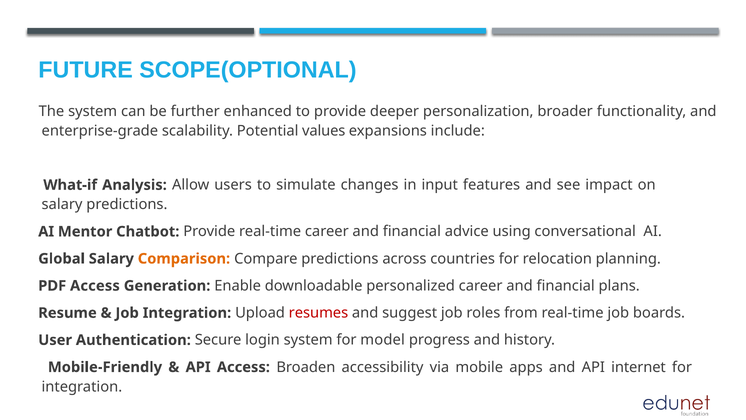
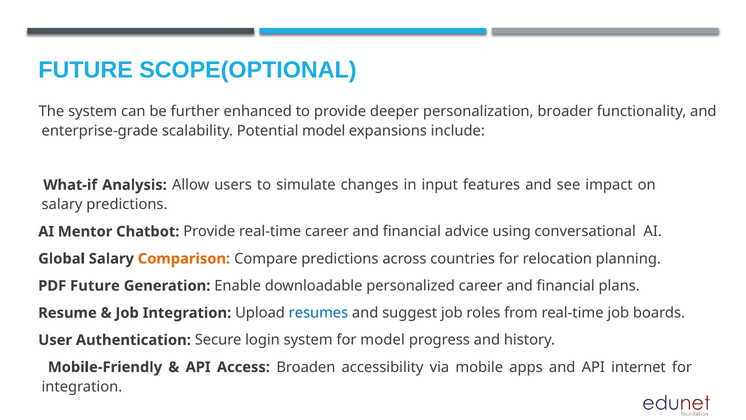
Potential values: values -> model
PDF Access: Access -> Future
resumes colour: red -> blue
